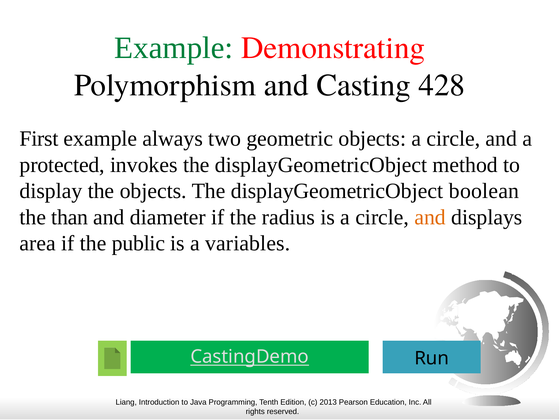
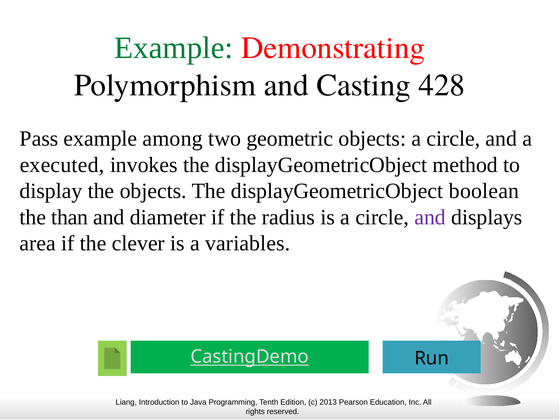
First: First -> Pass
always: always -> among
protected: protected -> executed
and at (430, 217) colour: orange -> purple
public: public -> clever
